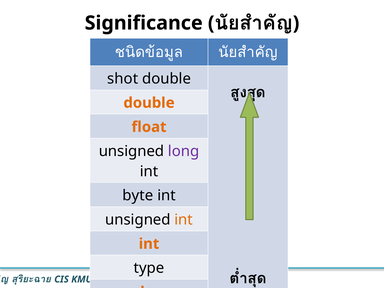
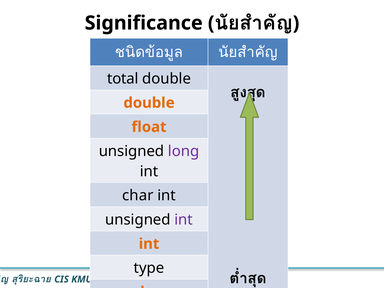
shot: shot -> total
byte at (138, 196): byte -> char
int at (184, 220) colour: orange -> purple
